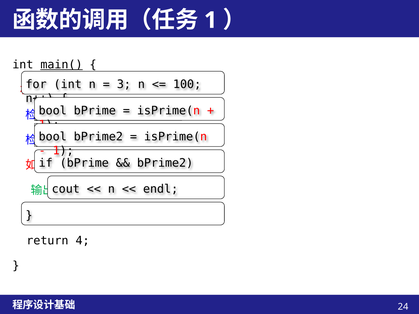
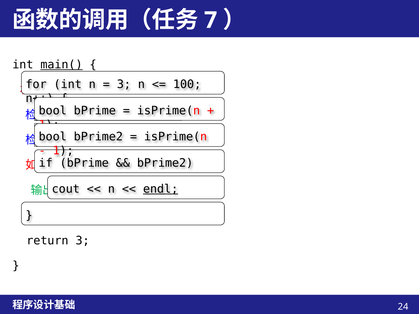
1 at (211, 20): 1 -> 7
endl underline: none -> present
return 4: 4 -> 3
